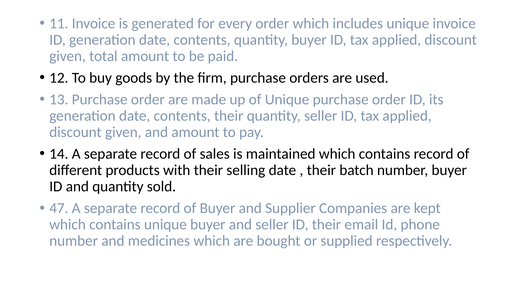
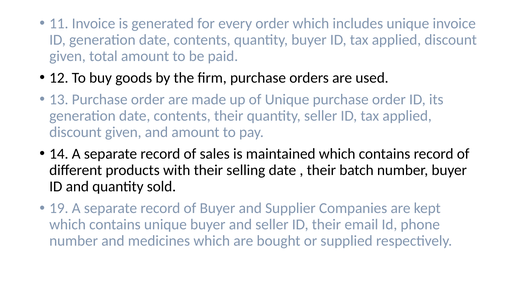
47: 47 -> 19
